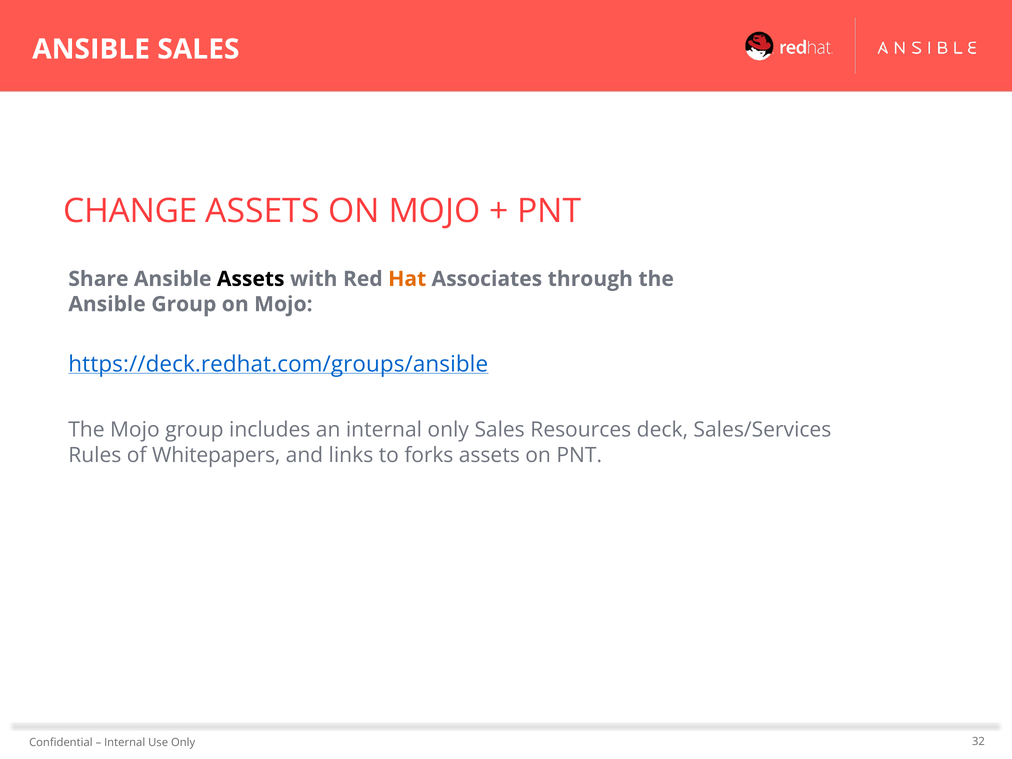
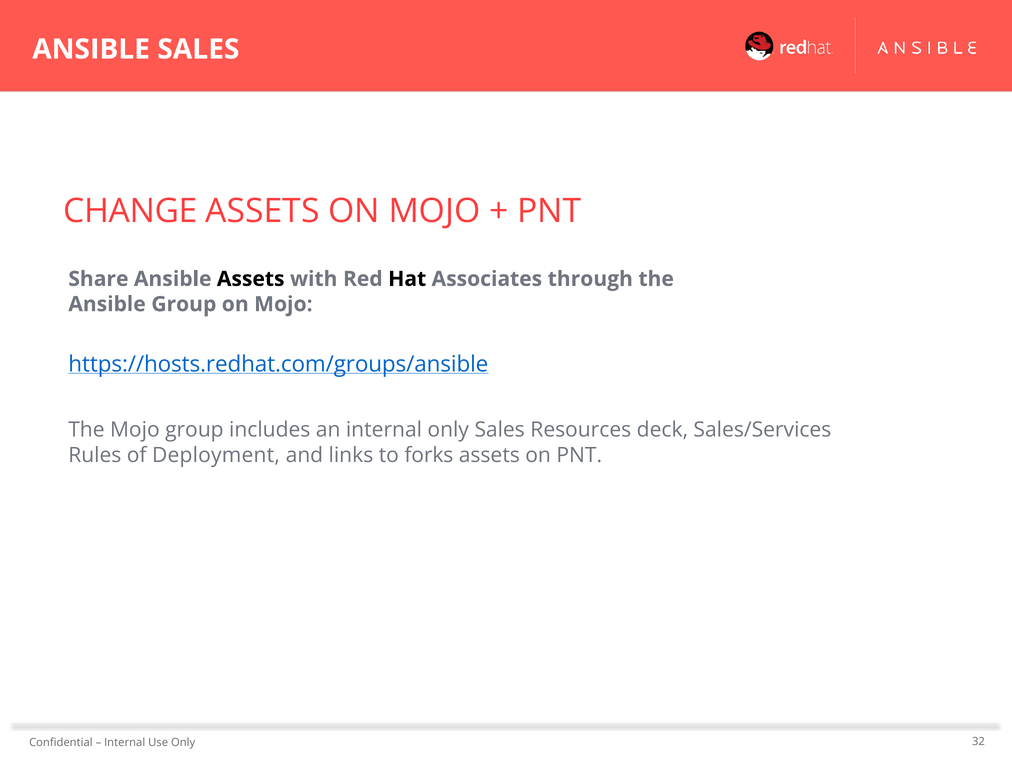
Hat colour: orange -> black
https://deck.redhat.com/groups/ansible: https://deck.redhat.com/groups/ansible -> https://hosts.redhat.com/groups/ansible
Whitepapers: Whitepapers -> Deployment
